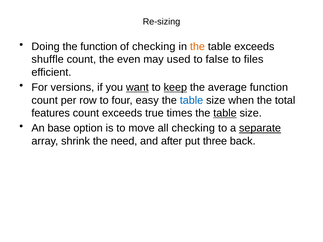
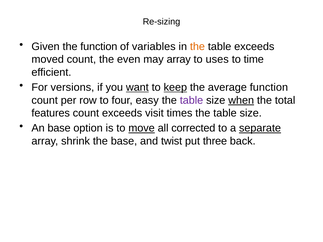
Doing: Doing -> Given
of checking: checking -> variables
shuffle: shuffle -> moved
may used: used -> array
false: false -> uses
files: files -> time
table at (191, 100) colour: blue -> purple
when underline: none -> present
true: true -> visit
table at (225, 113) underline: present -> none
move underline: none -> present
all checking: checking -> corrected
the need: need -> base
after: after -> twist
